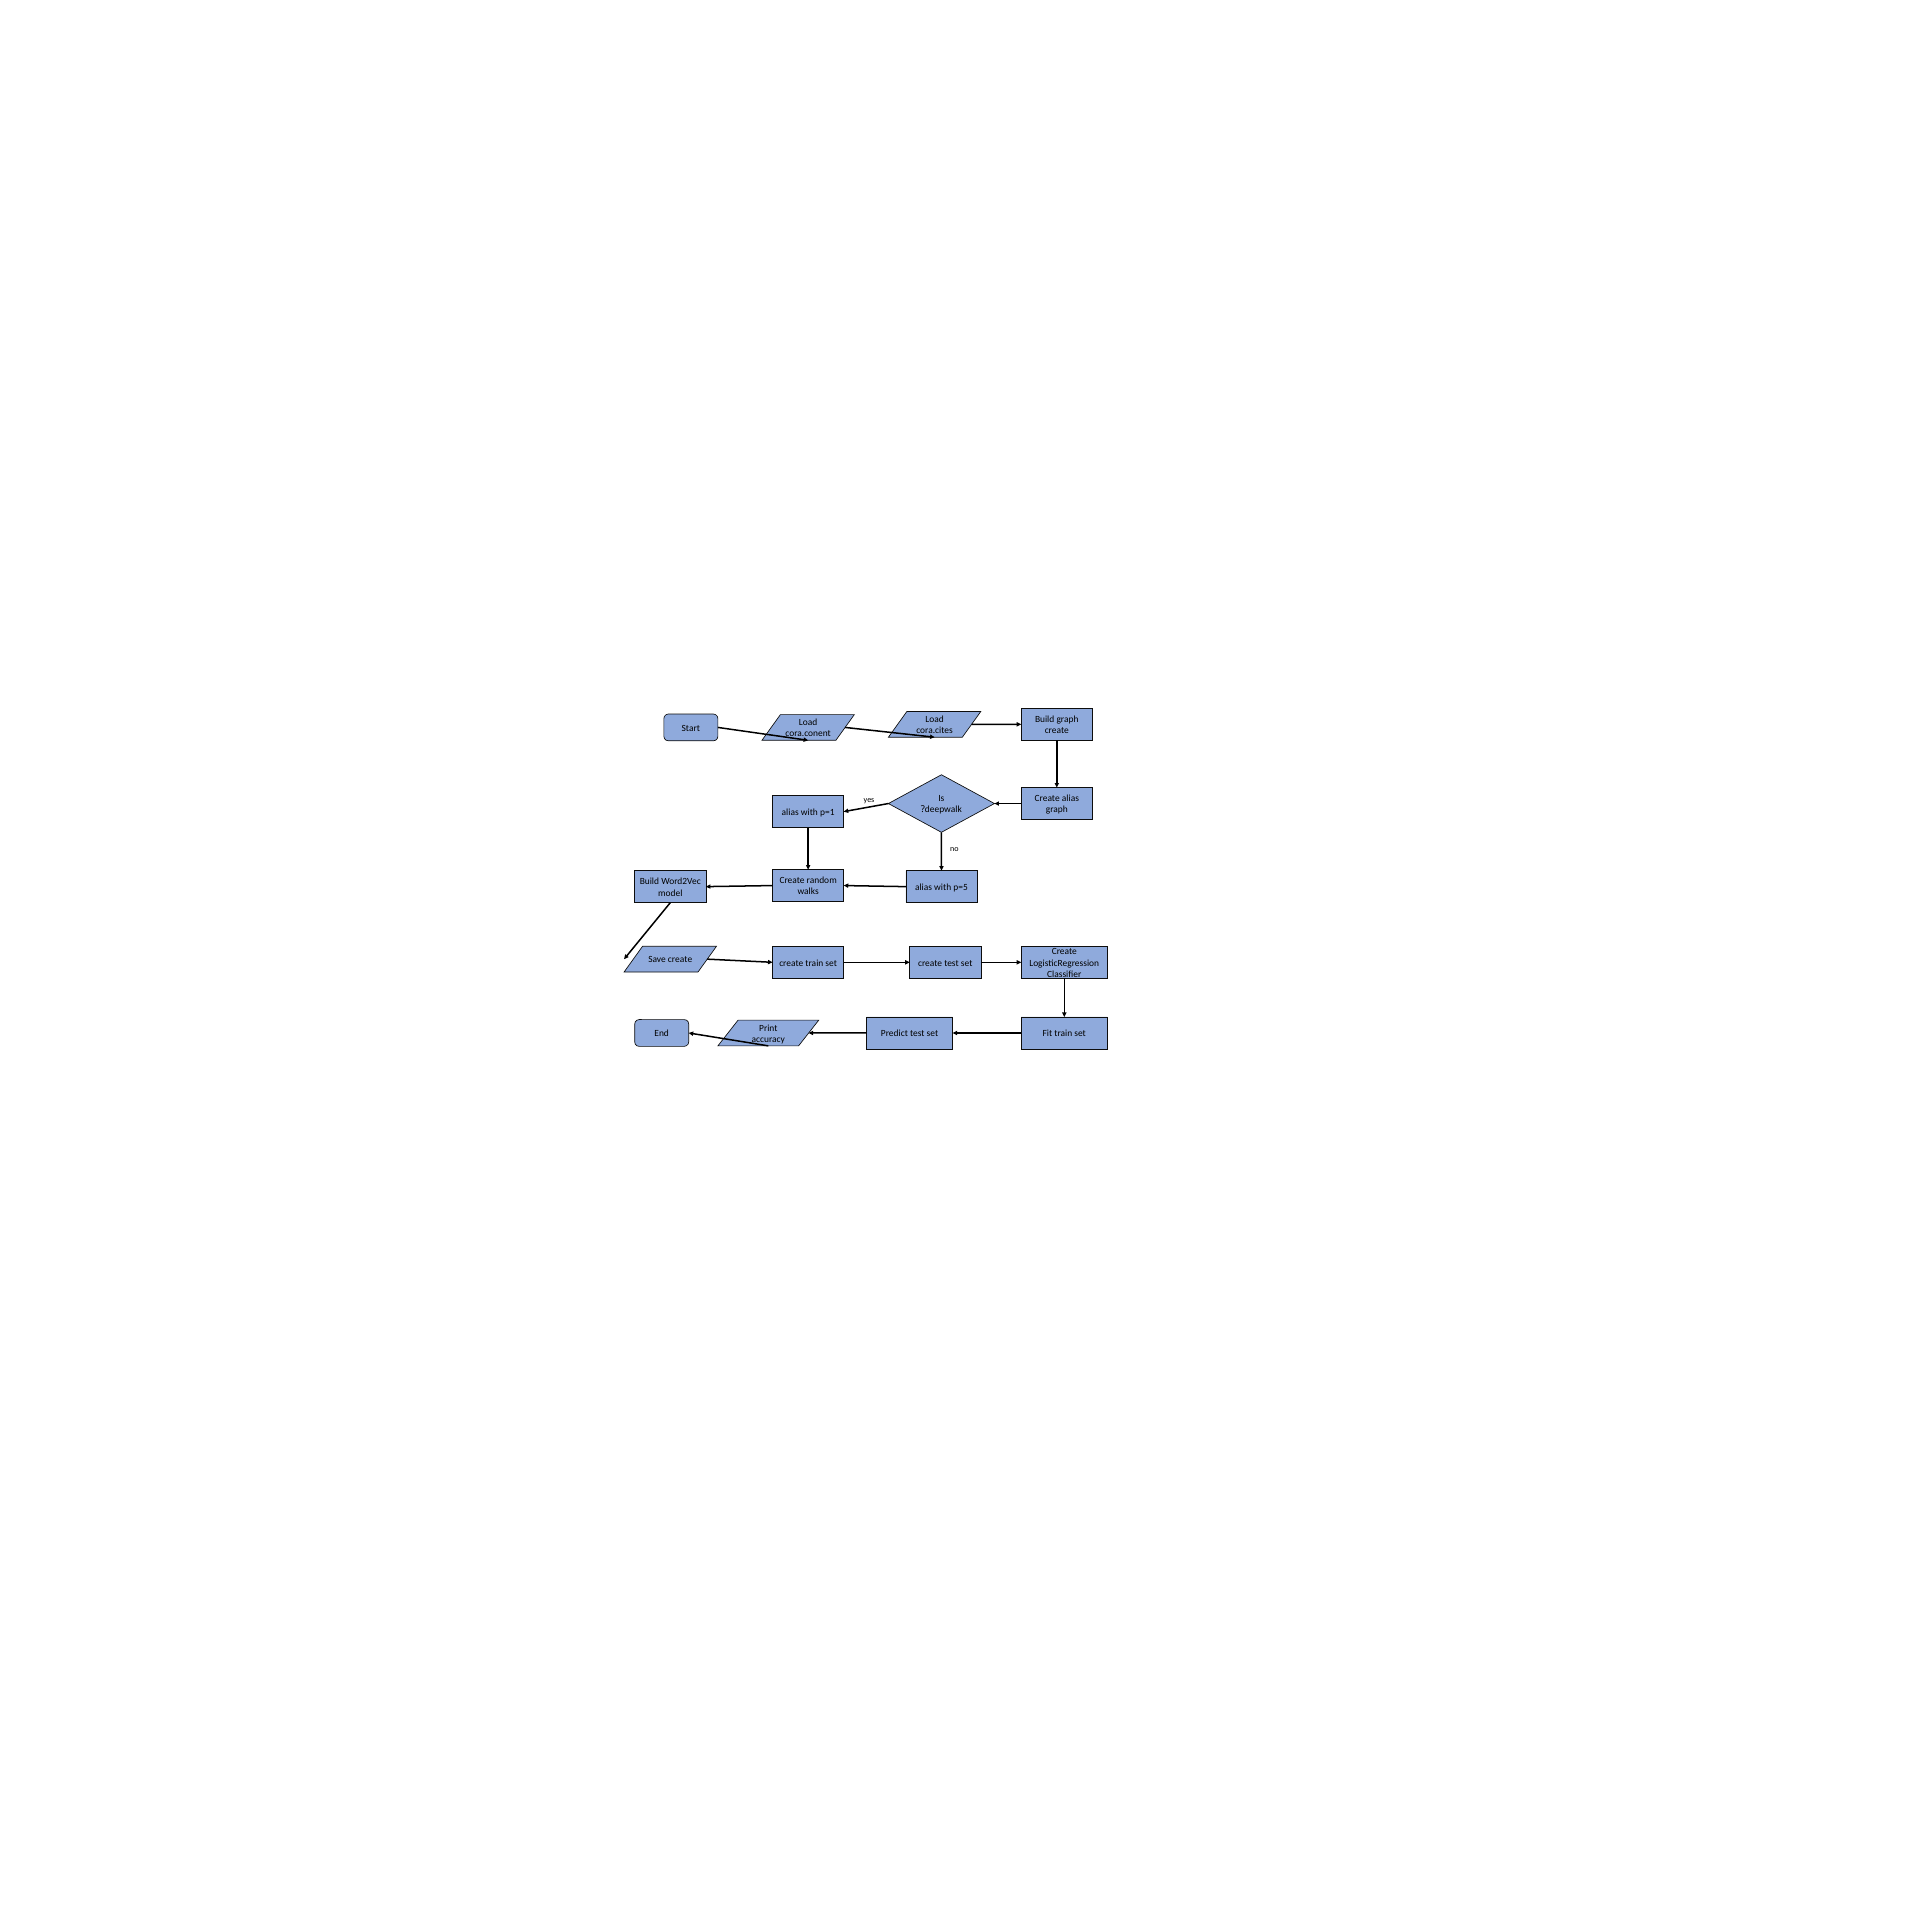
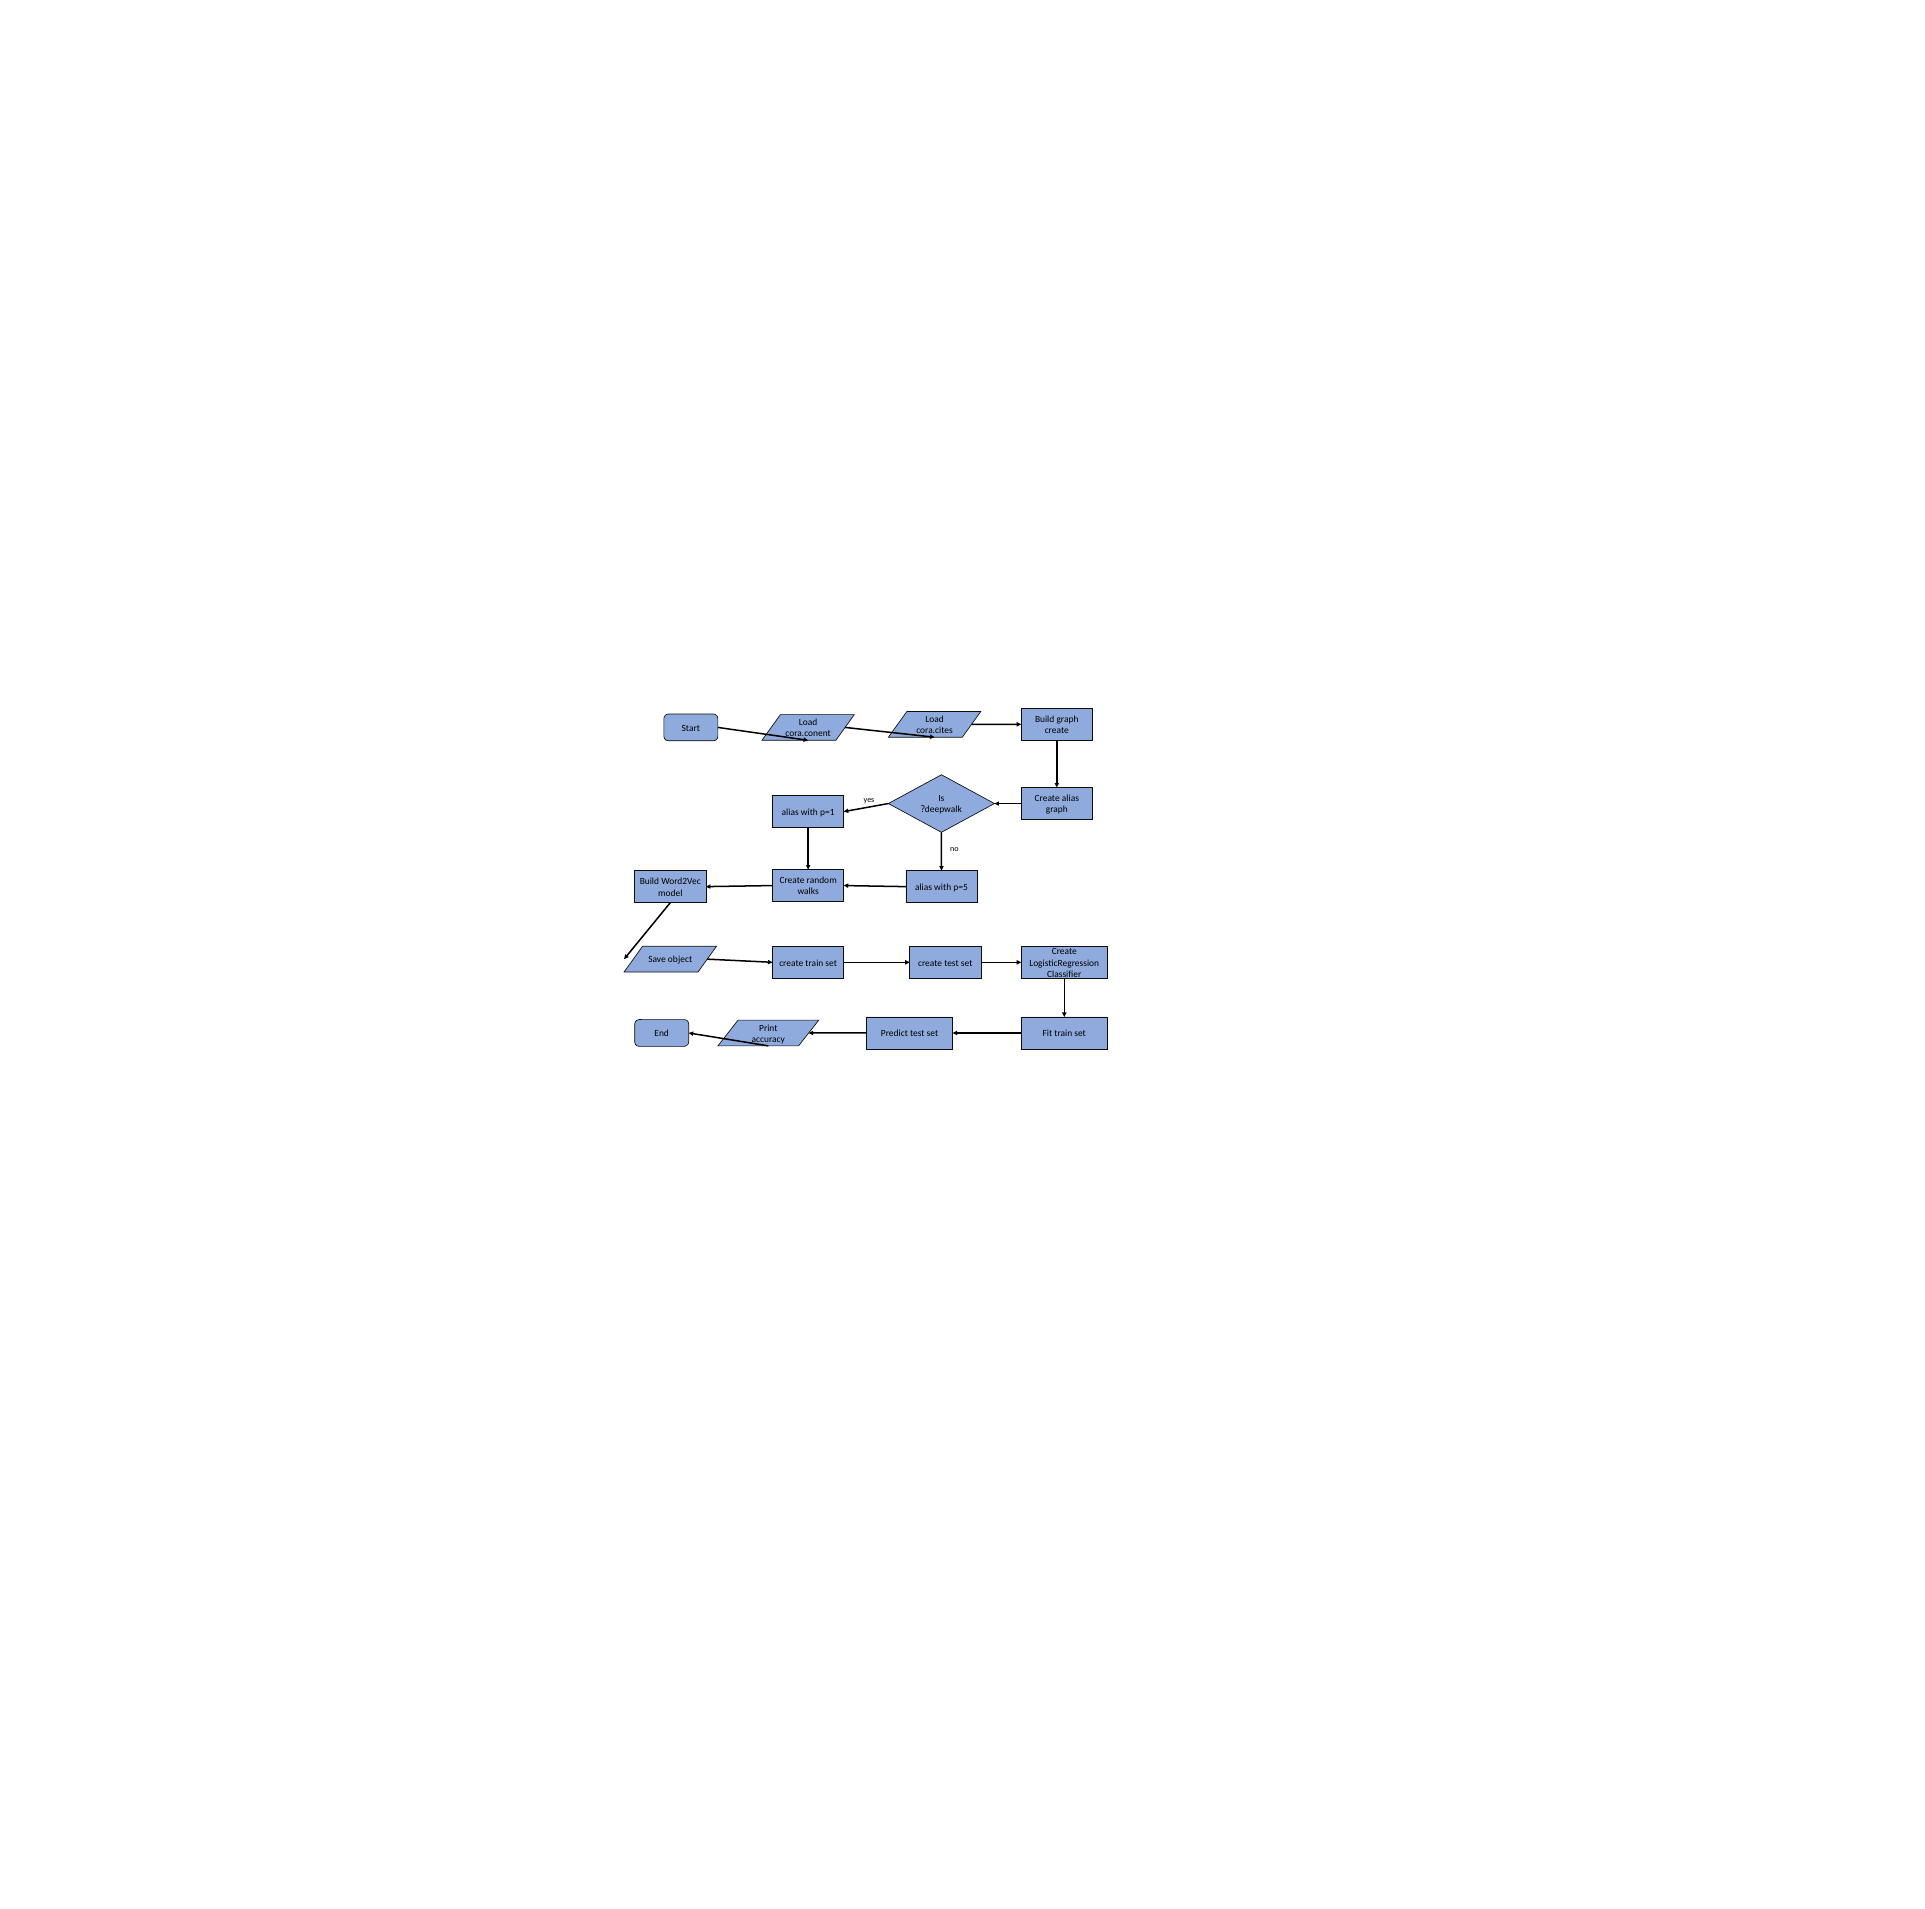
Save create: create -> object
